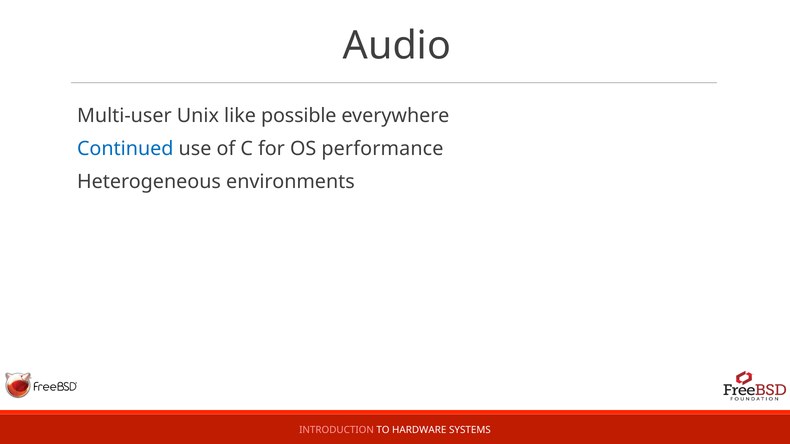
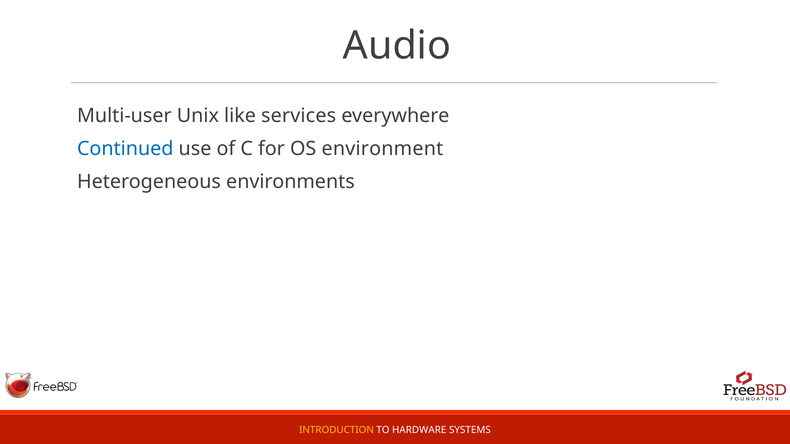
possible: possible -> services
performance: performance -> environment
INTRODUCTION colour: pink -> yellow
